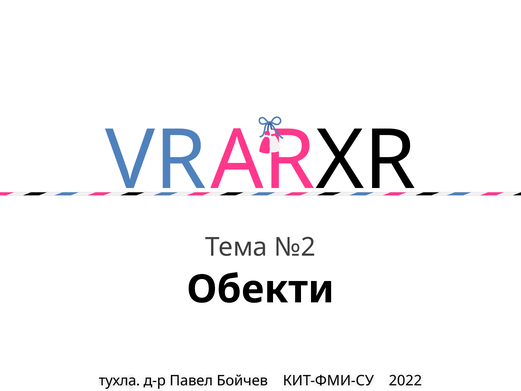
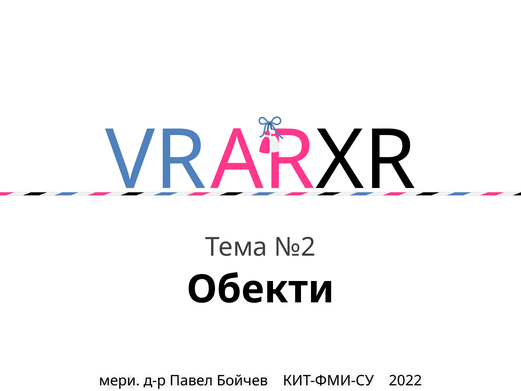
тухла: тухла -> мери
